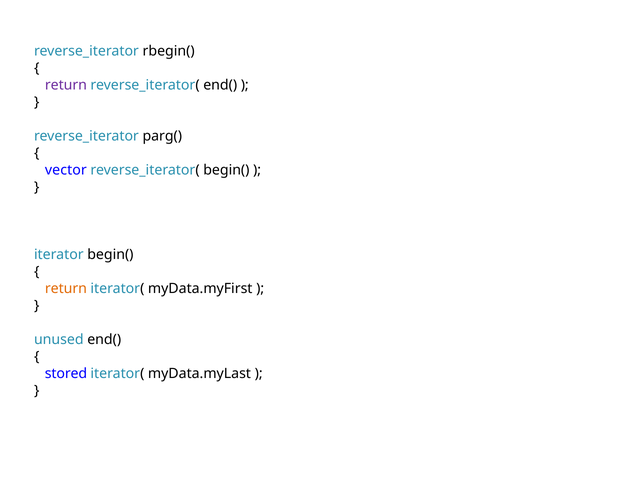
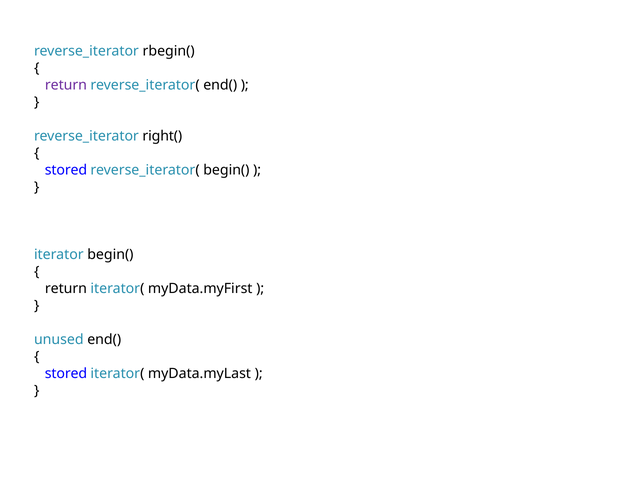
parg(: parg( -> right(
vector at (66, 170): vector -> stored
return at (66, 289) colour: orange -> black
